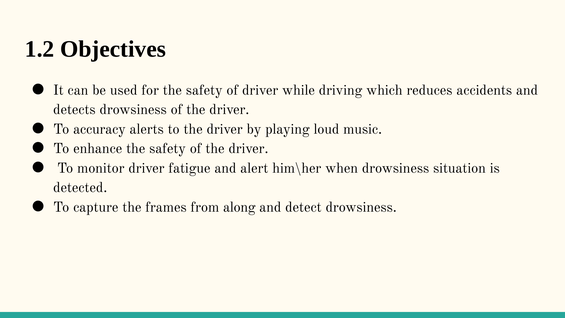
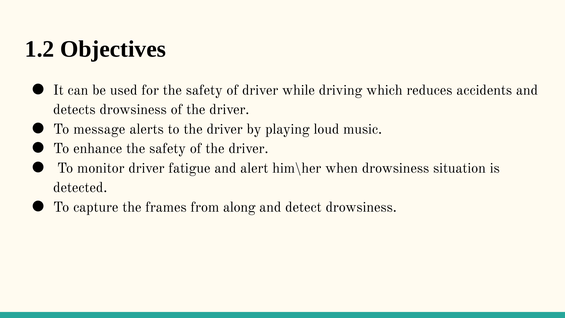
accuracy: accuracy -> message
